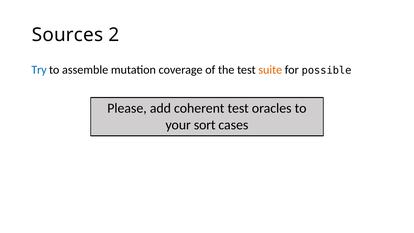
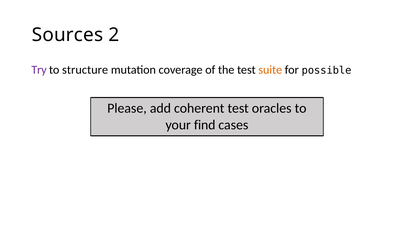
Try colour: blue -> purple
assemble: assemble -> structure
sort: sort -> find
